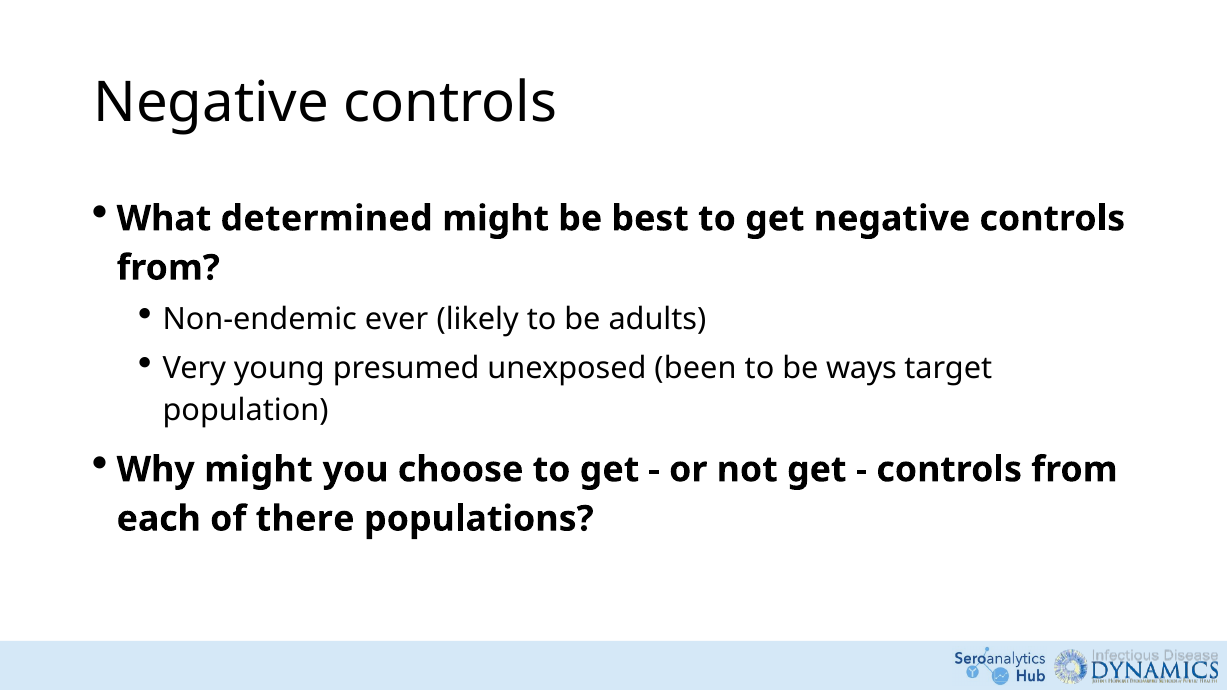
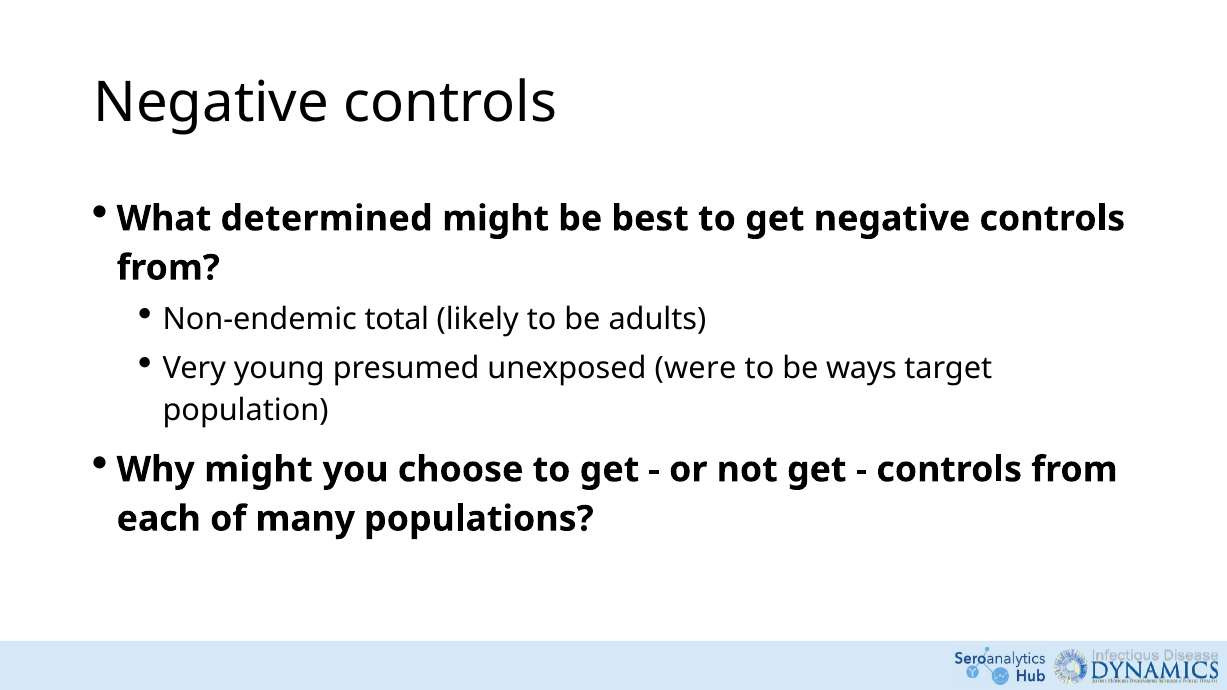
ever: ever -> total
been: been -> were
there: there -> many
